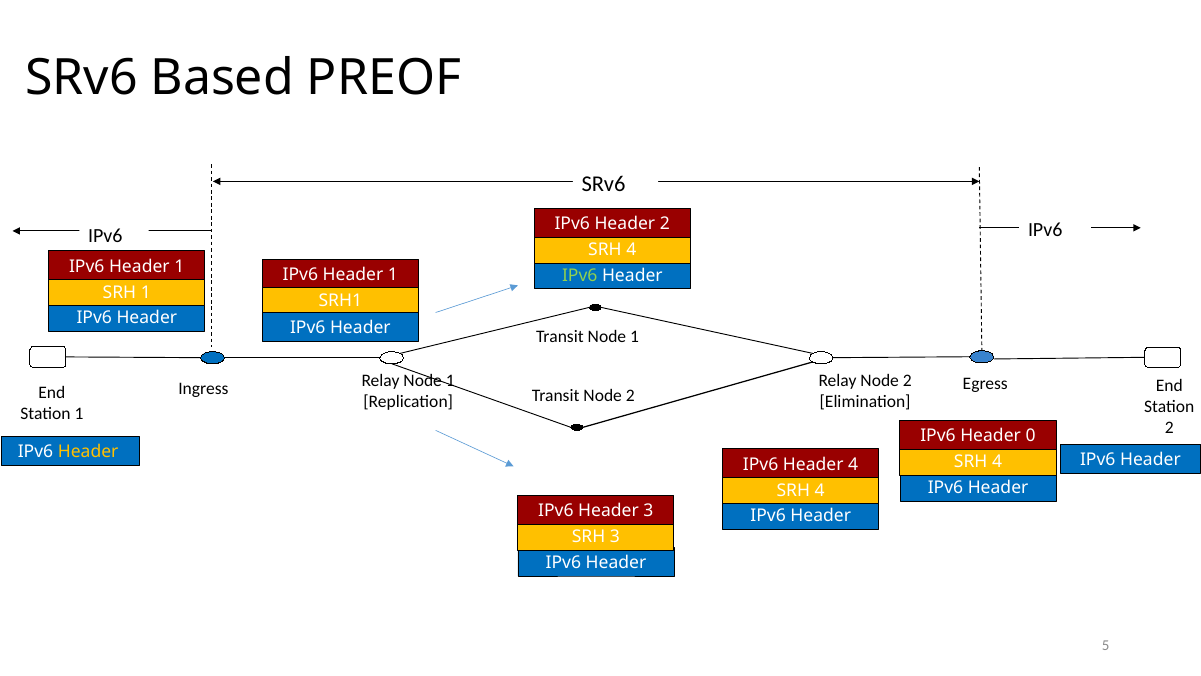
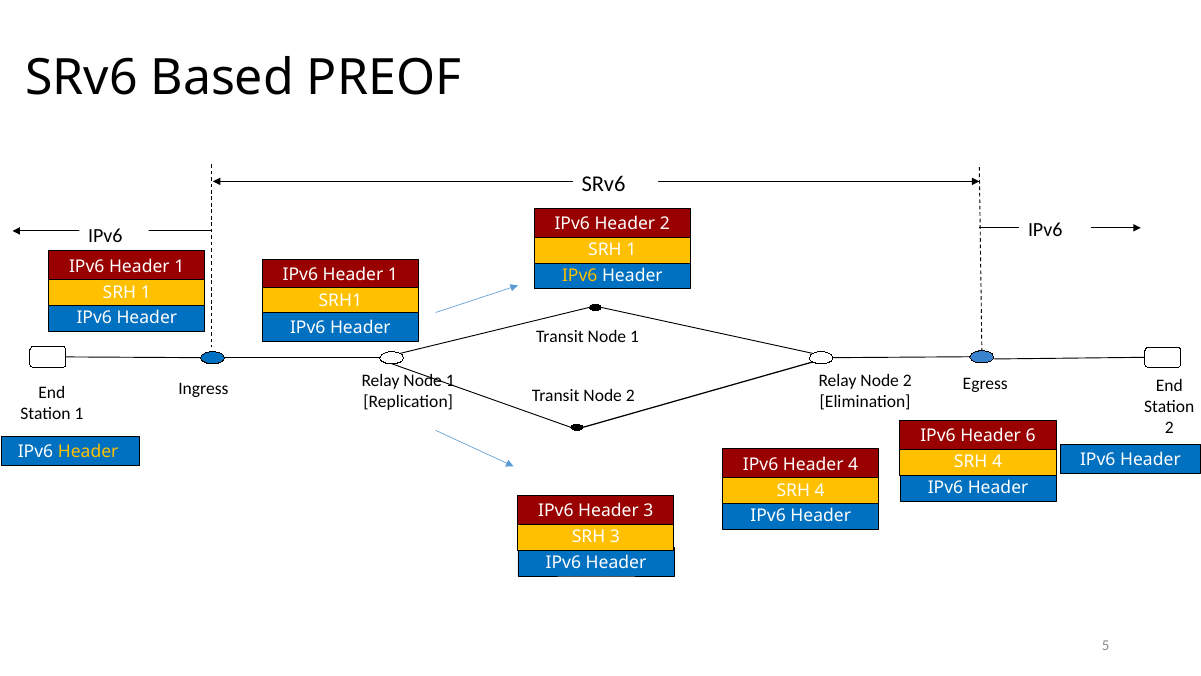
4 at (631, 250): 4 -> 1
IPv6 at (580, 275) colour: light green -> yellow
0: 0 -> 6
